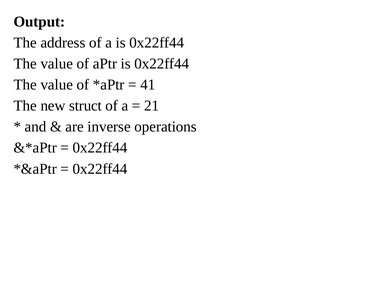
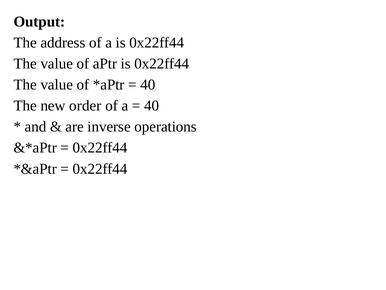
41 at (148, 85): 41 -> 40
struct: struct -> order
21 at (152, 106): 21 -> 40
